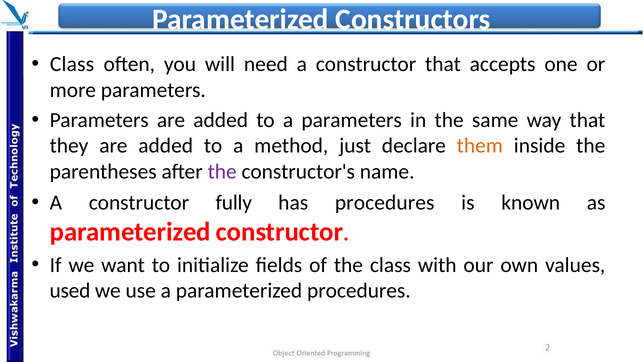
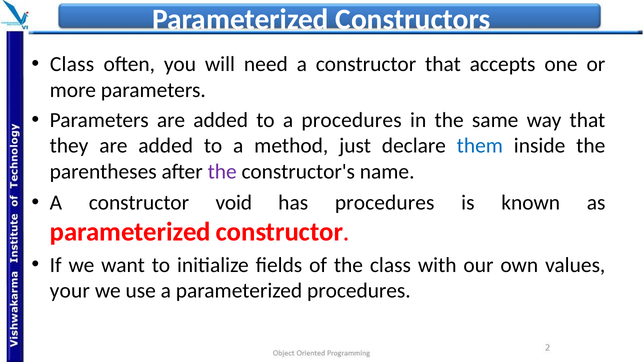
a parameters: parameters -> procedures
them colour: orange -> blue
fully: fully -> void
used: used -> your
